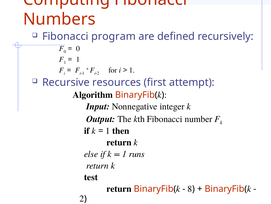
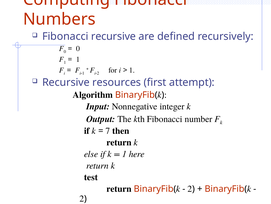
Fibonacci program: program -> recursive
1 at (108, 131): 1 -> 7
runs: runs -> here
8 at (190, 188): 8 -> 2
